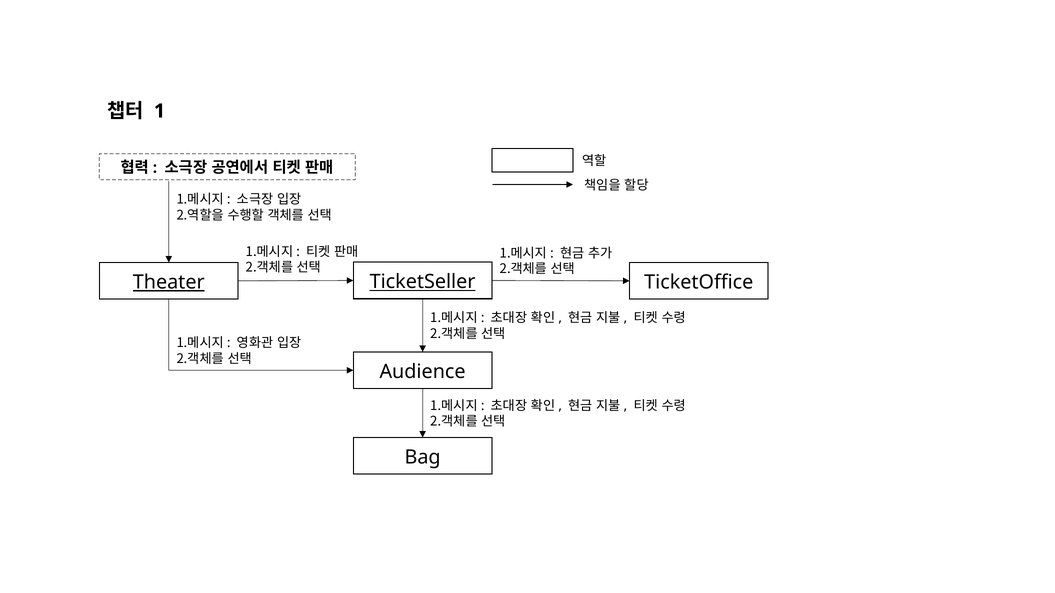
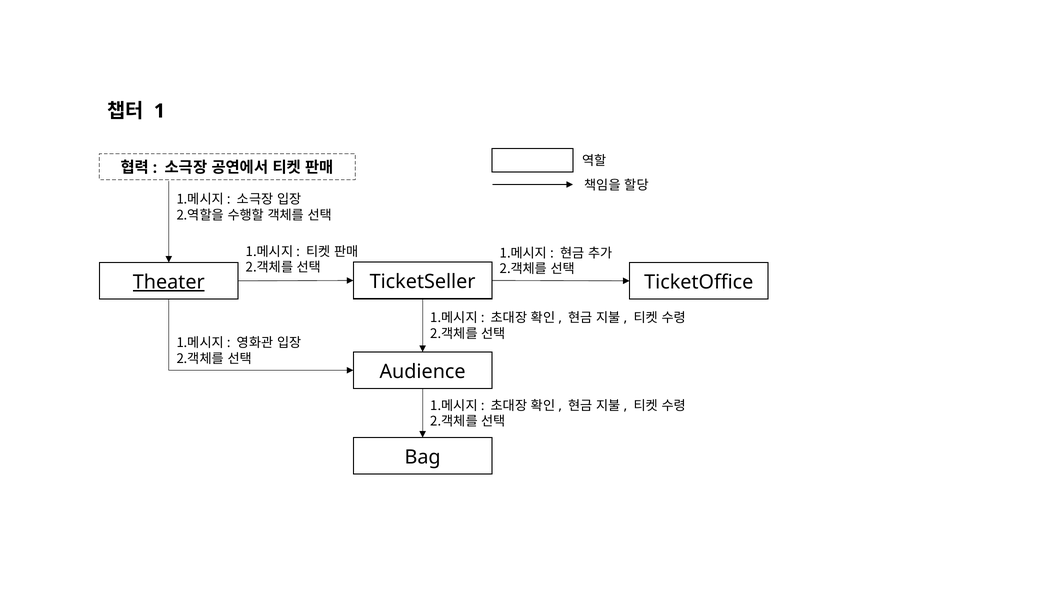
TicketSeller underline: present -> none
